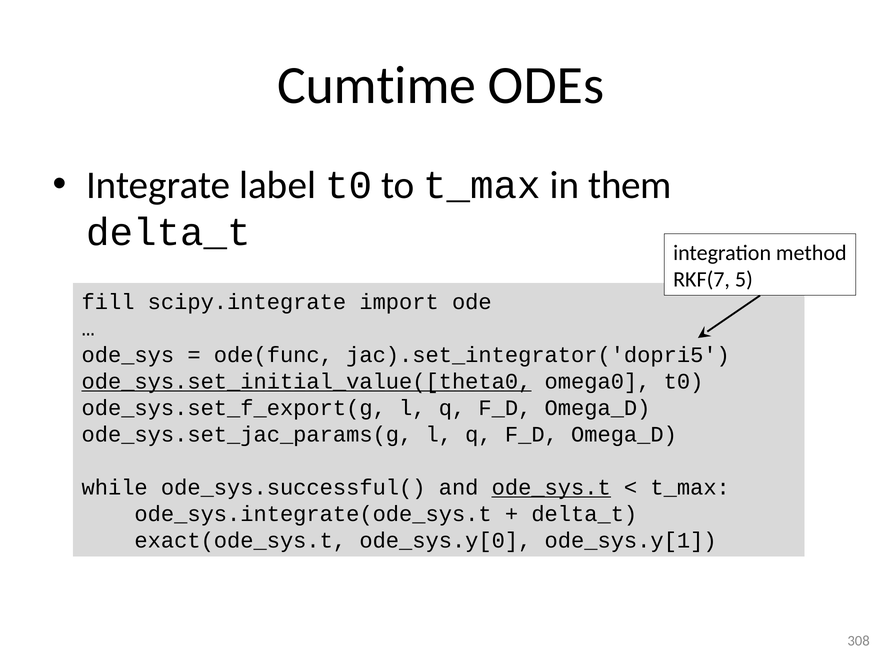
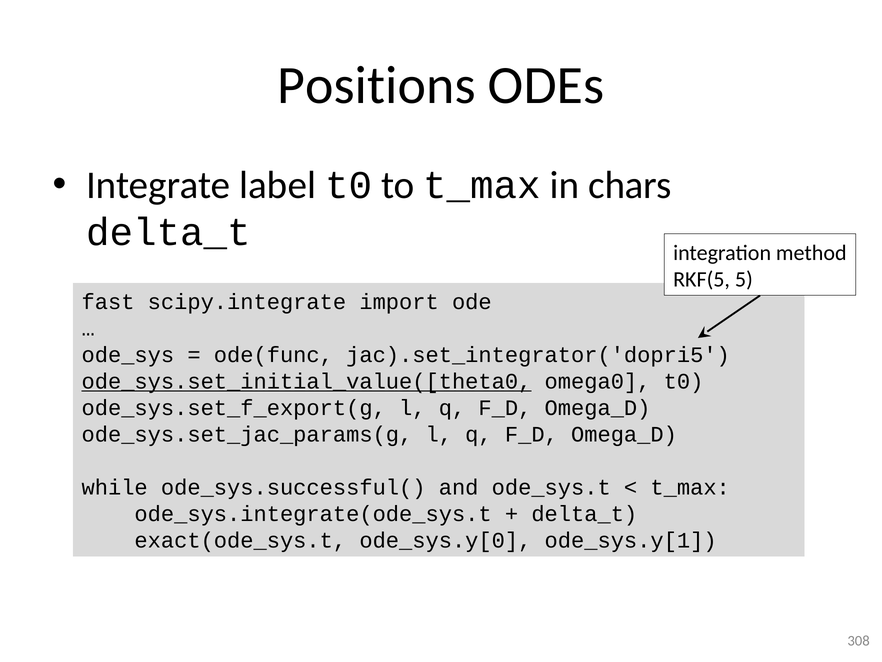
Cumtime: Cumtime -> Positions
them: them -> chars
RKF(7: RKF(7 -> RKF(5
fill: fill -> fast
ode_sys.t underline: present -> none
